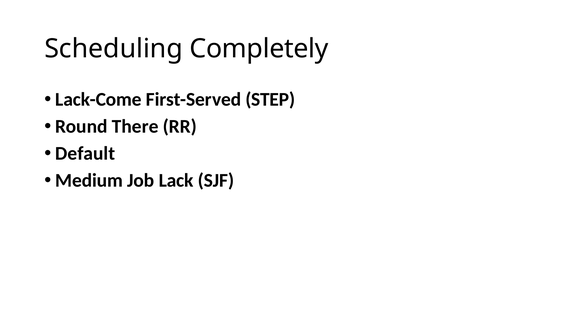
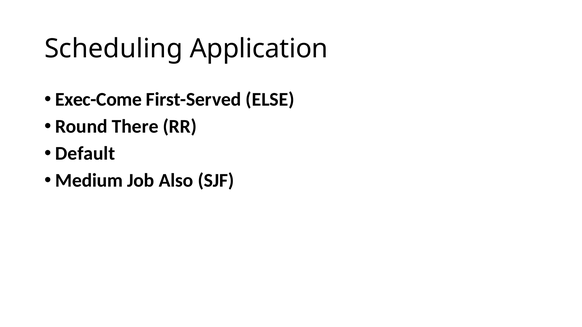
Completely: Completely -> Application
Lack-Come: Lack-Come -> Exec-Come
STEP: STEP -> ELSE
Lack: Lack -> Also
